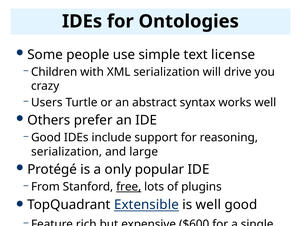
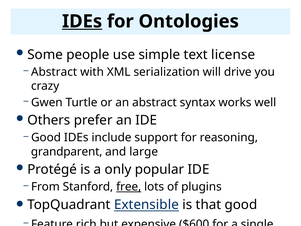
IDEs at (82, 21) underline: none -> present
Children at (54, 72): Children -> Abstract
Users: Users -> Gwen
serialization at (67, 152): serialization -> grandparent
is well: well -> that
